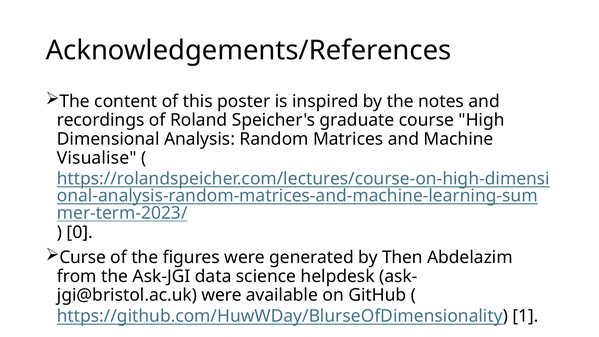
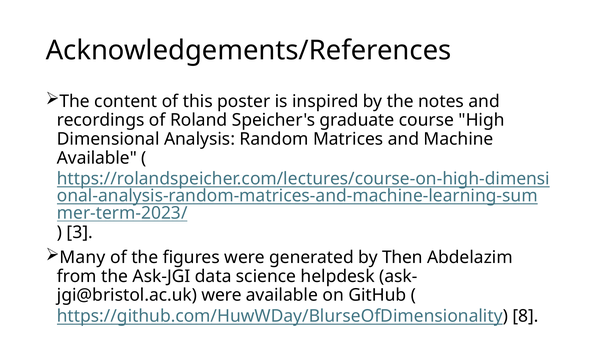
Visualise at (97, 158): Visualise -> Available
0: 0 -> 3
Curse: Curse -> Many
1: 1 -> 8
